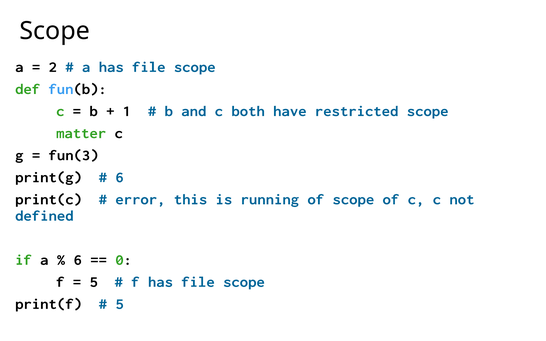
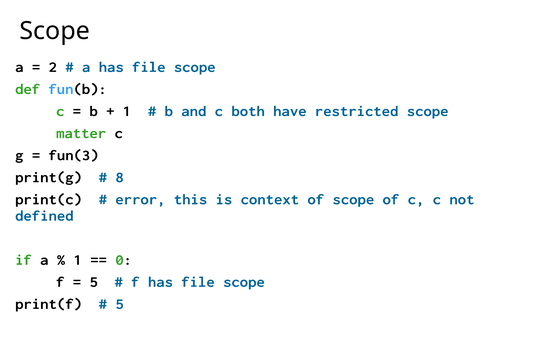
6 at (120, 177): 6 -> 8
running: running -> context
6 at (78, 260): 6 -> 1
